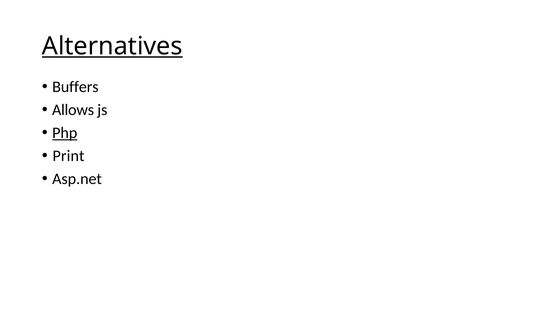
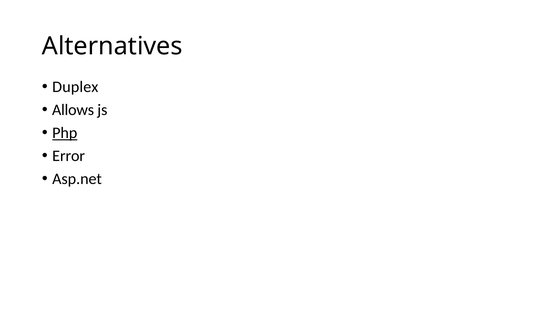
Alternatives underline: present -> none
Buffers: Buffers -> Duplex
Print: Print -> Error
